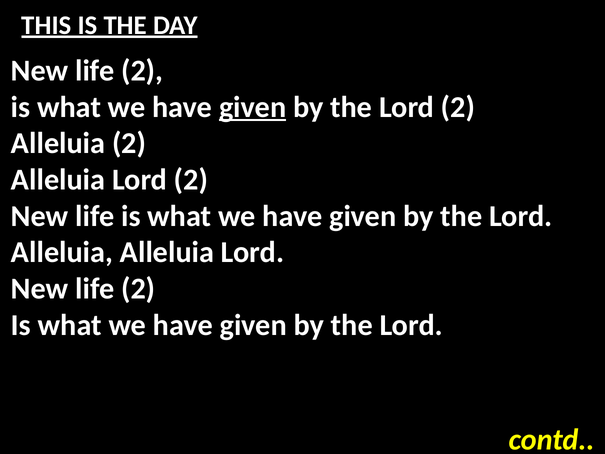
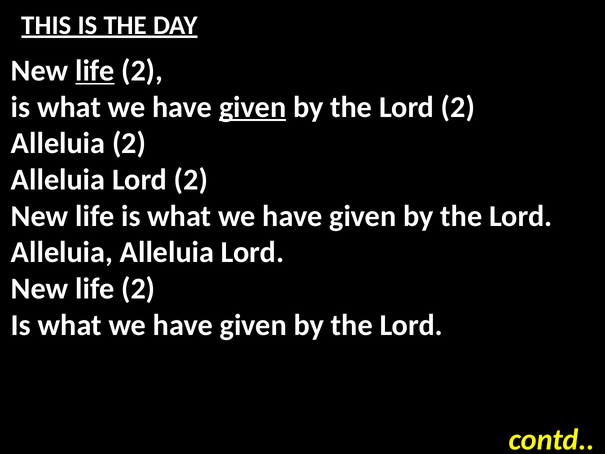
life at (95, 71) underline: none -> present
